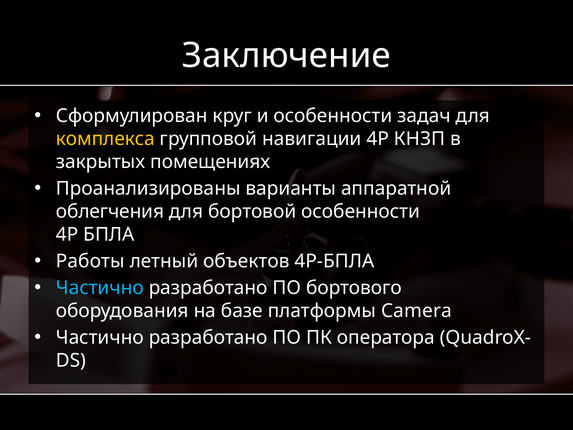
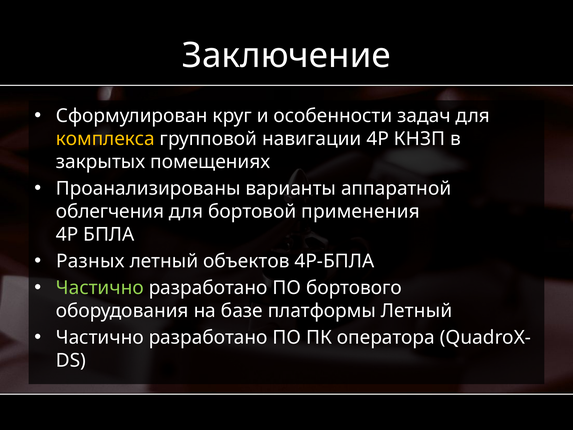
бортовой особенности: особенности -> применения
Работы: Работы -> Разных
Частично at (100, 288) colour: light blue -> light green
платформы Camera: Camera -> Летный
